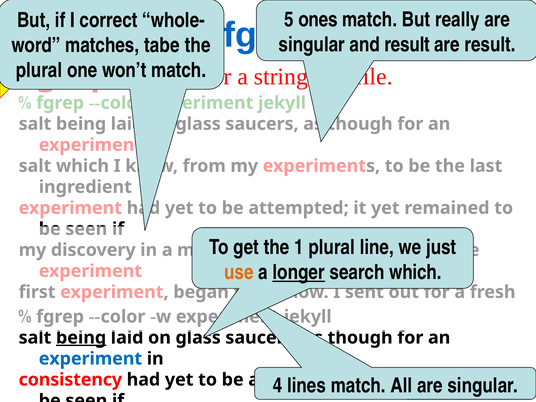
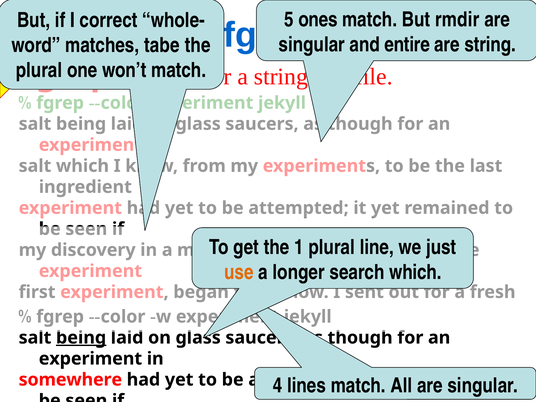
really: really -> rmdir
and result: result -> entire
are result: result -> string
longer underline: present -> none
experiment at (90, 359) colour: blue -> black
consistency: consistency -> somewhere
